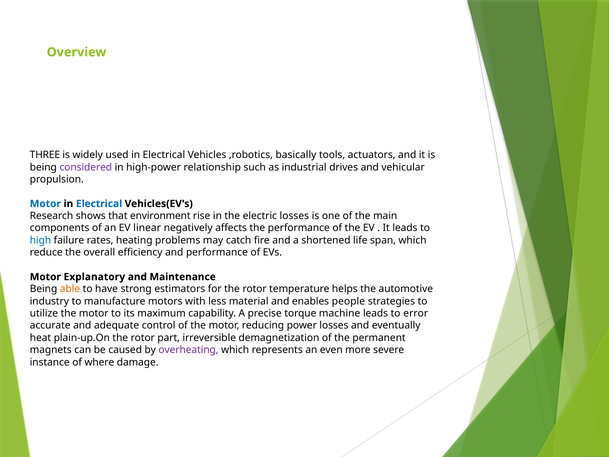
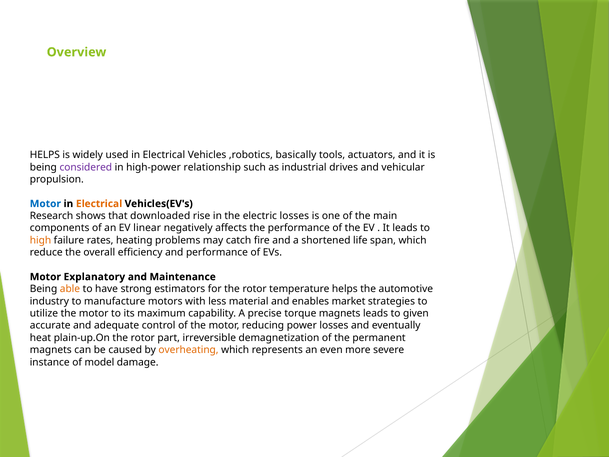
THREE at (45, 155): THREE -> HELPS
Electrical at (99, 204) colour: blue -> orange
environment: environment -> downloaded
high colour: blue -> orange
people: people -> market
torque machine: machine -> magnets
error: error -> given
overheating colour: purple -> orange
where: where -> model
